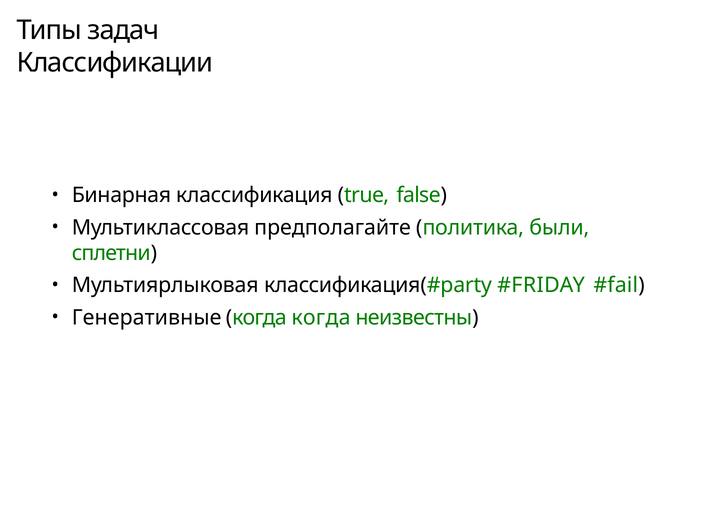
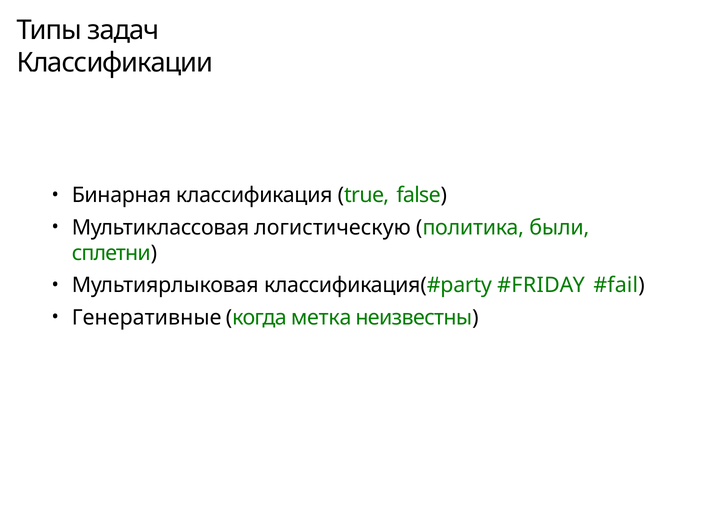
предполагайте: предполагайте -> логистическую
когда когда: когда -> метка
